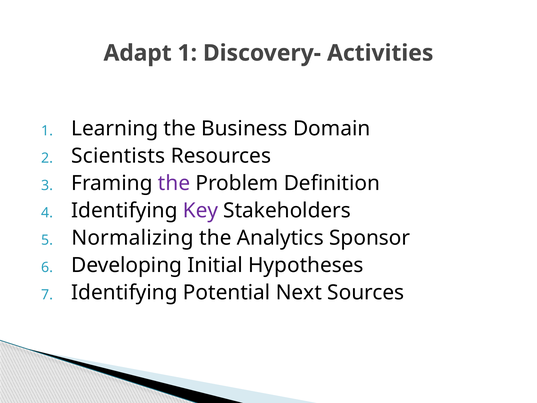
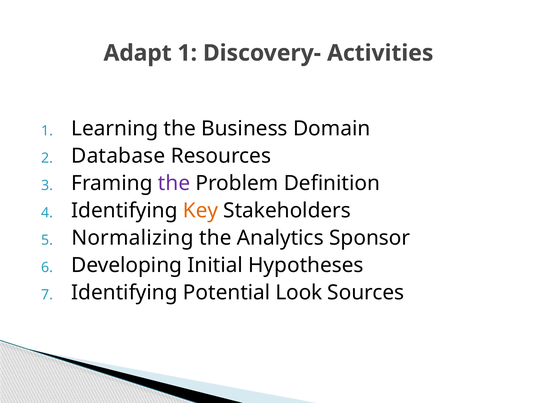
Scientists: Scientists -> Database
Key colour: purple -> orange
Next: Next -> Look
